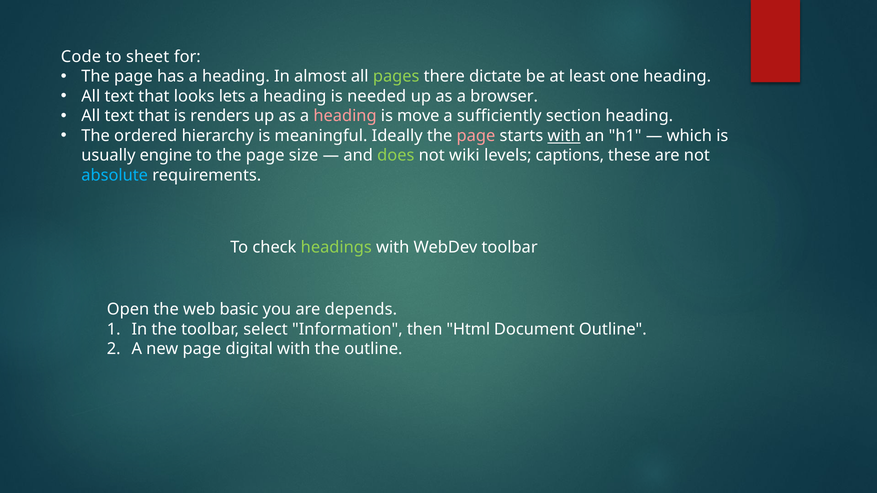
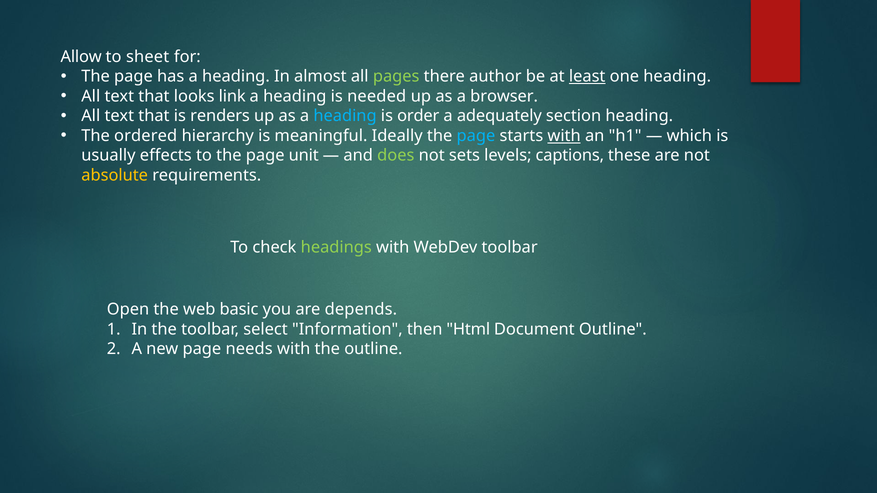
Code: Code -> Allow
dictate: dictate -> author
least underline: none -> present
lets: lets -> link
heading at (345, 116) colour: pink -> light blue
move: move -> order
sufficiently: sufficiently -> adequately
page at (476, 136) colour: pink -> light blue
engine: engine -> effects
size: size -> unit
wiki: wiki -> sets
absolute colour: light blue -> yellow
digital: digital -> needs
